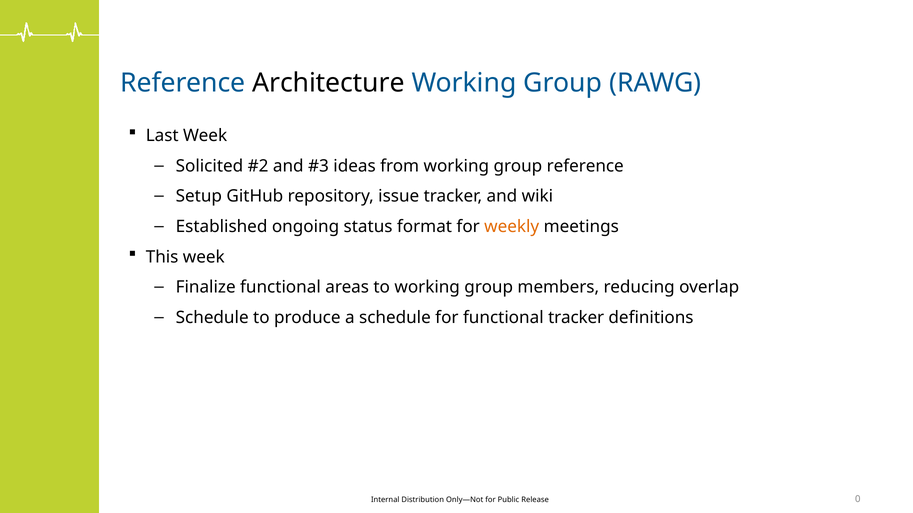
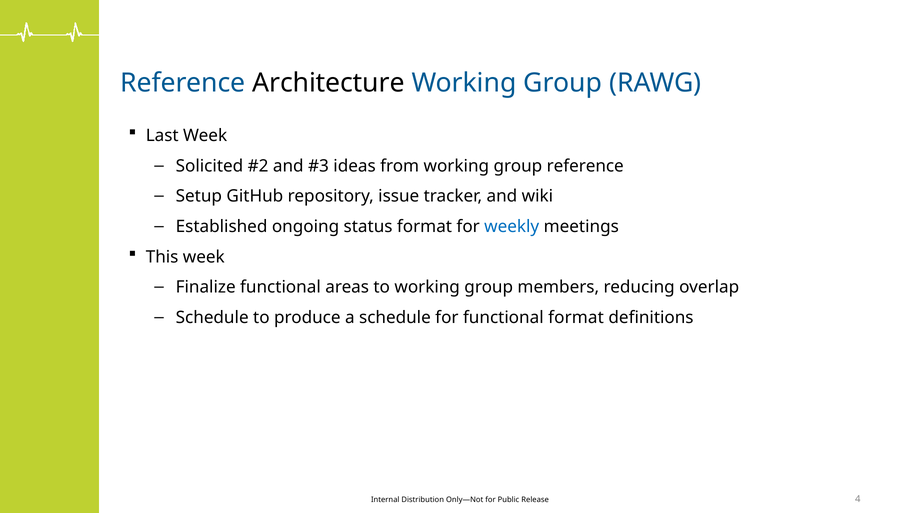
weekly colour: orange -> blue
functional tracker: tracker -> format
0: 0 -> 4
